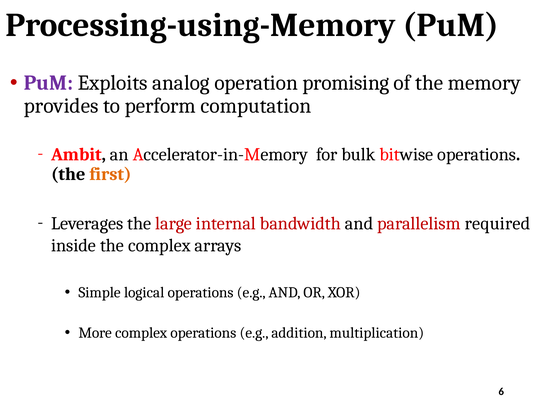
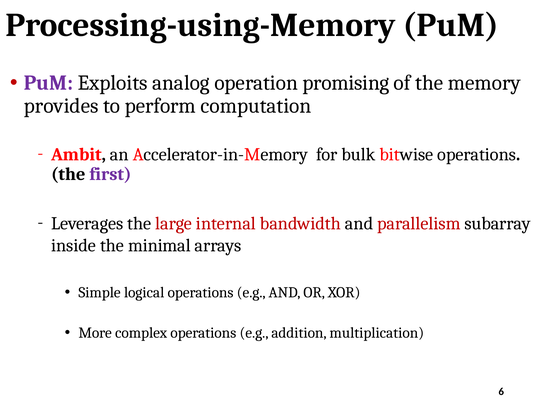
first colour: orange -> purple
required: required -> subarray
the complex: complex -> minimal
